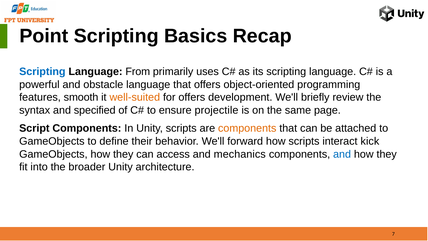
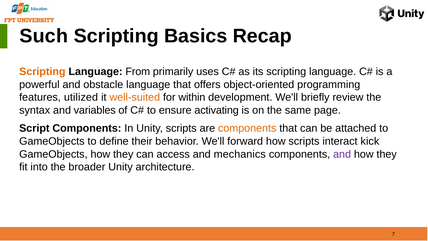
Point: Point -> Such
Scripting at (42, 72) colour: blue -> orange
smooth: smooth -> utilized
for offers: offers -> within
specified: specified -> variables
projectile: projectile -> activating
and at (342, 154) colour: blue -> purple
